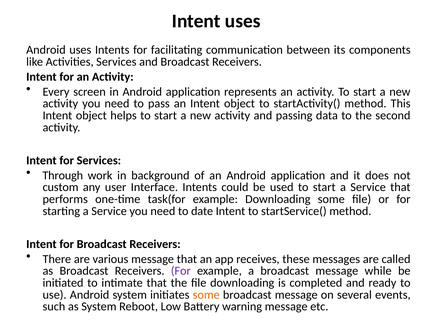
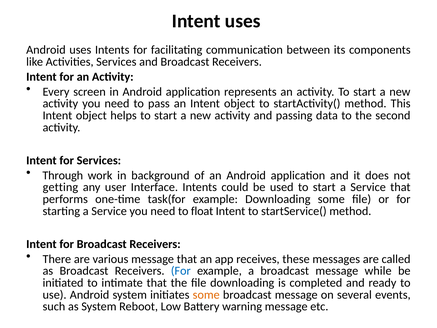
custom: custom -> getting
date: date -> float
For at (181, 271) colour: purple -> blue
